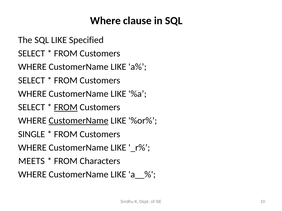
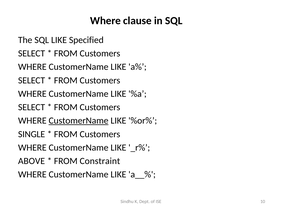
FROM at (66, 107) underline: present -> none
MEETS: MEETS -> ABOVE
Characters: Characters -> Constraint
